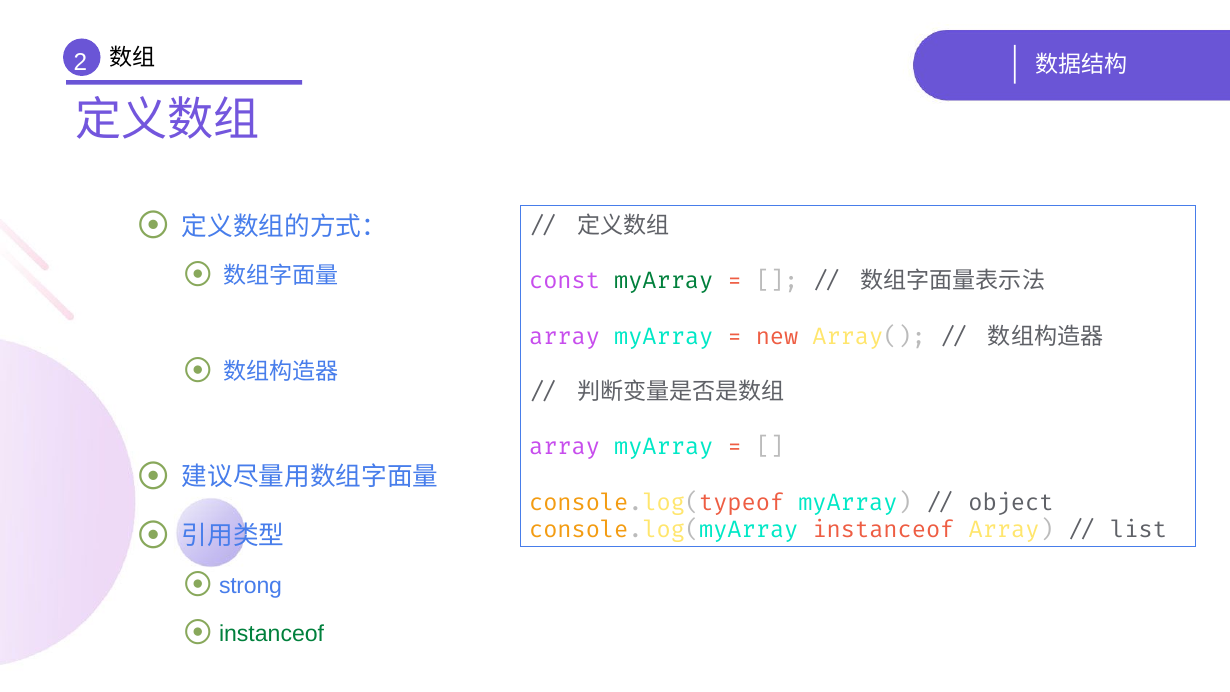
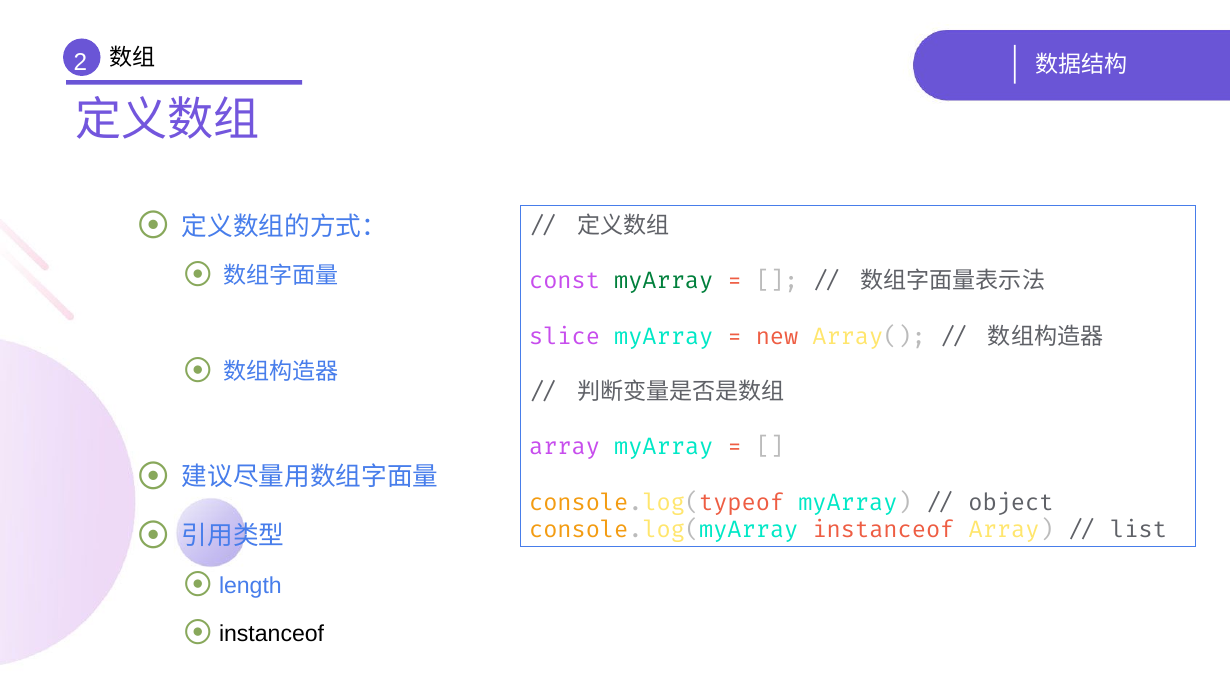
array at (565, 336): array -> slice
strong: strong -> length
instanceof at (272, 633) colour: green -> black
